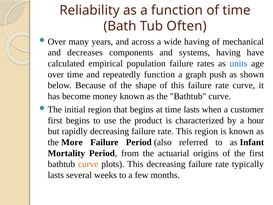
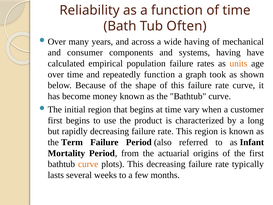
decreases: decreases -> consumer
units colour: blue -> orange
push: push -> took
time lasts: lasts -> vary
hour: hour -> long
More: More -> Term
